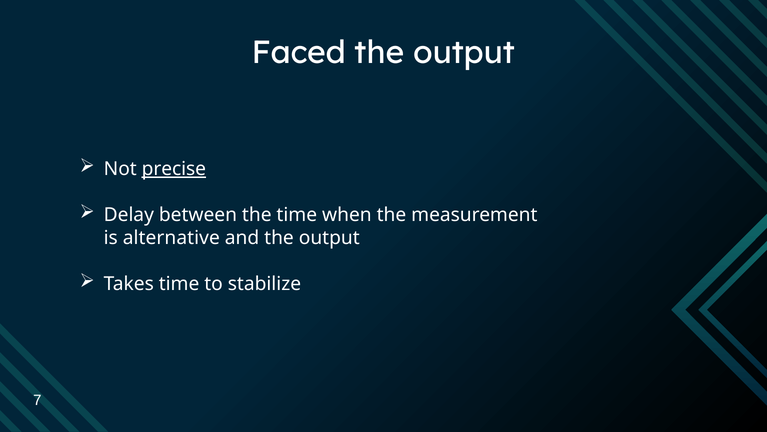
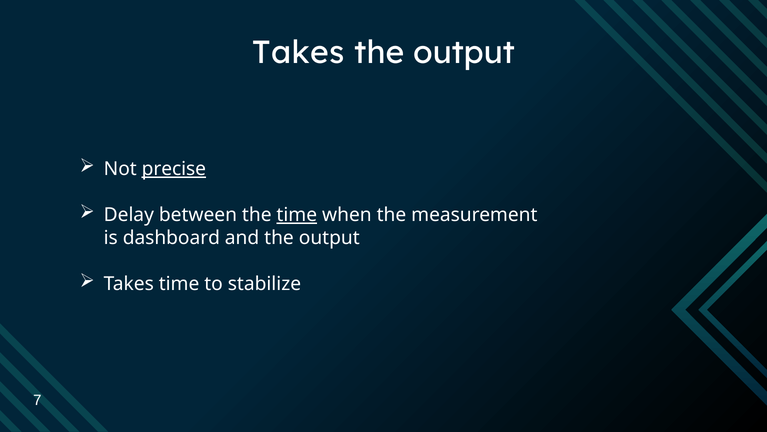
Faced at (299, 53): Faced -> Takes
time at (297, 215) underline: none -> present
alternative: alternative -> dashboard
